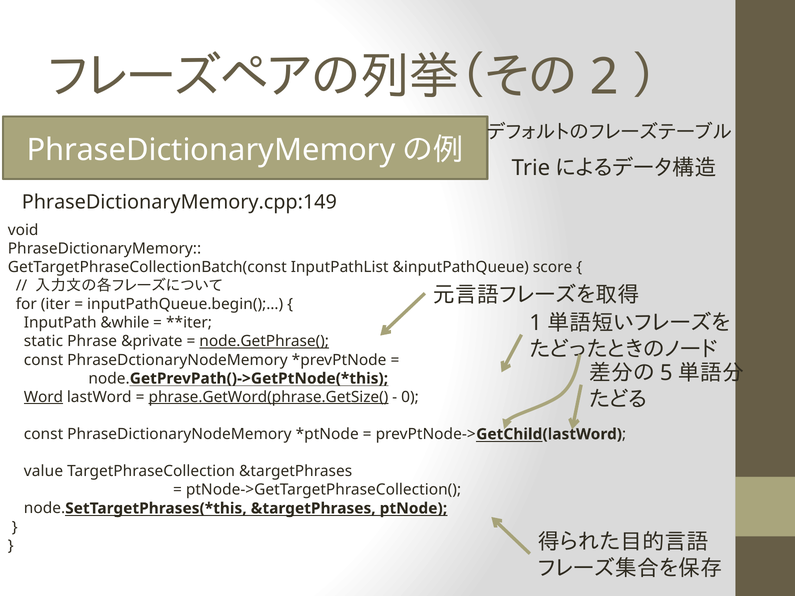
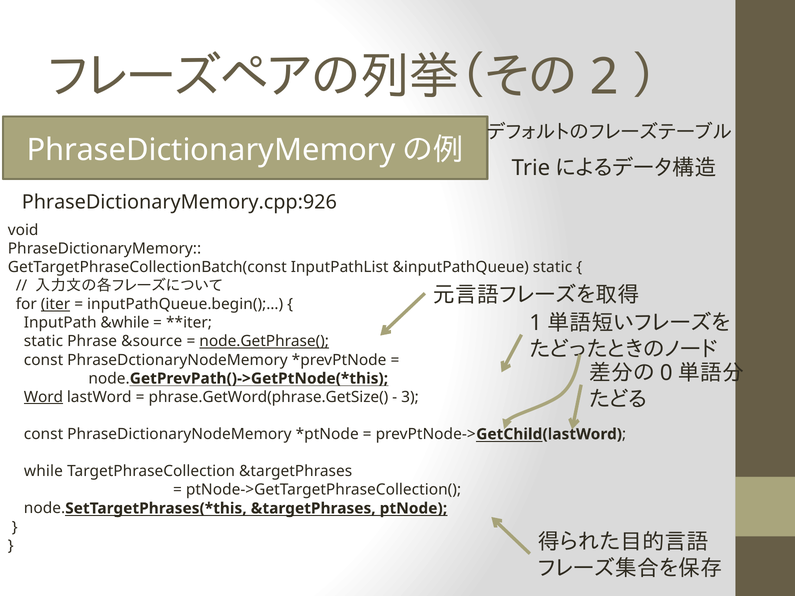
PhraseDictionaryMemory.cpp:149: PhraseDictionaryMemory.cpp:149 -> PhraseDictionaryMemory.cpp:926
&inputPathQueue score: score -> static
iter underline: none -> present
&private: &private -> &source
5: 5 -> 0
phrase.GetWord(phrase.GetSize( underline: present -> none
0: 0 -> 3
value: value -> while
